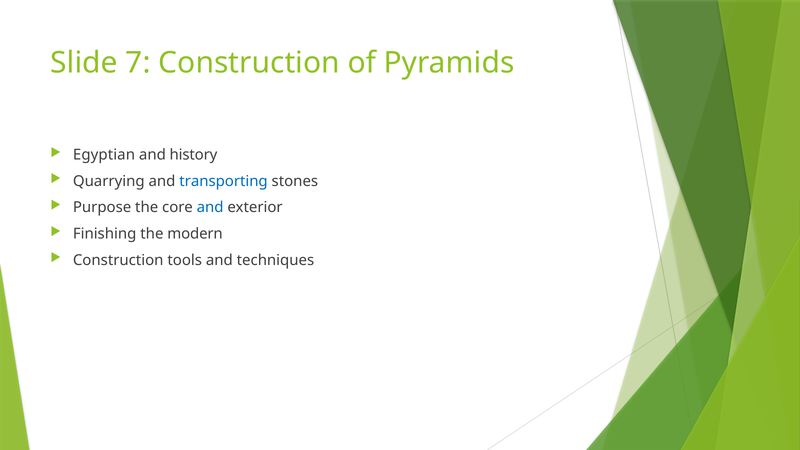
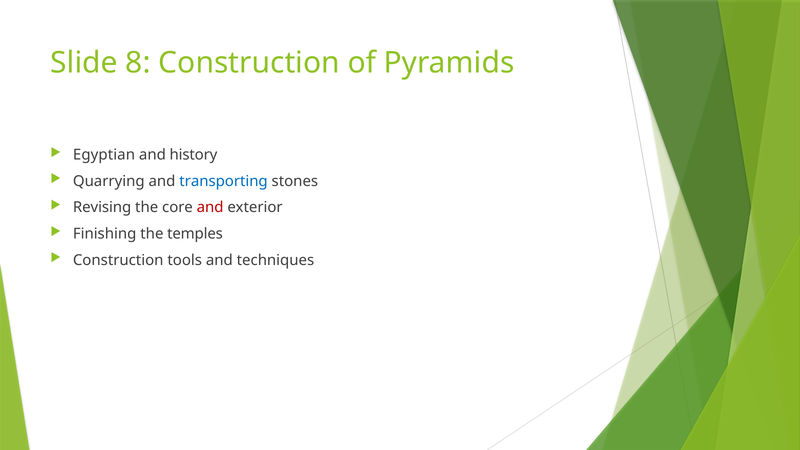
7: 7 -> 8
Purpose: Purpose -> Revising
and at (210, 208) colour: blue -> red
modern: modern -> temples
